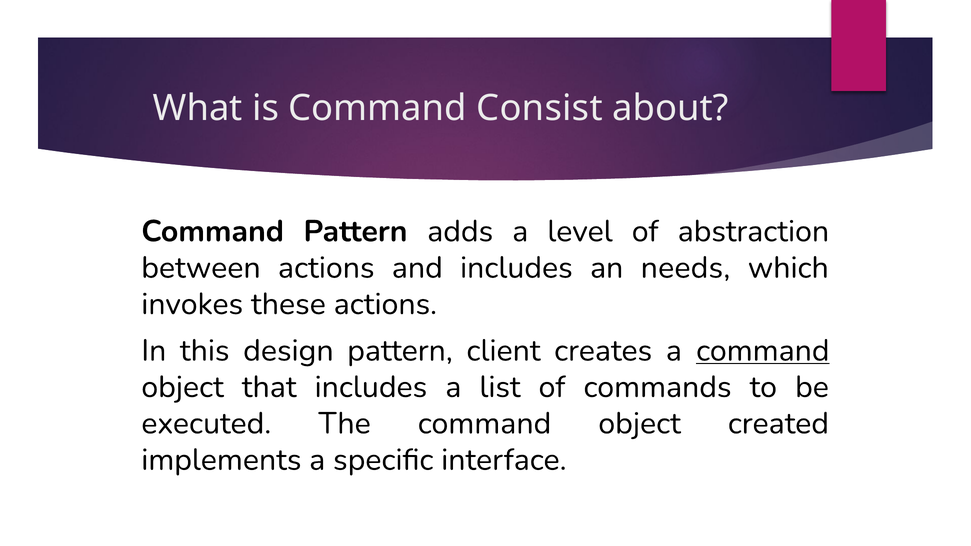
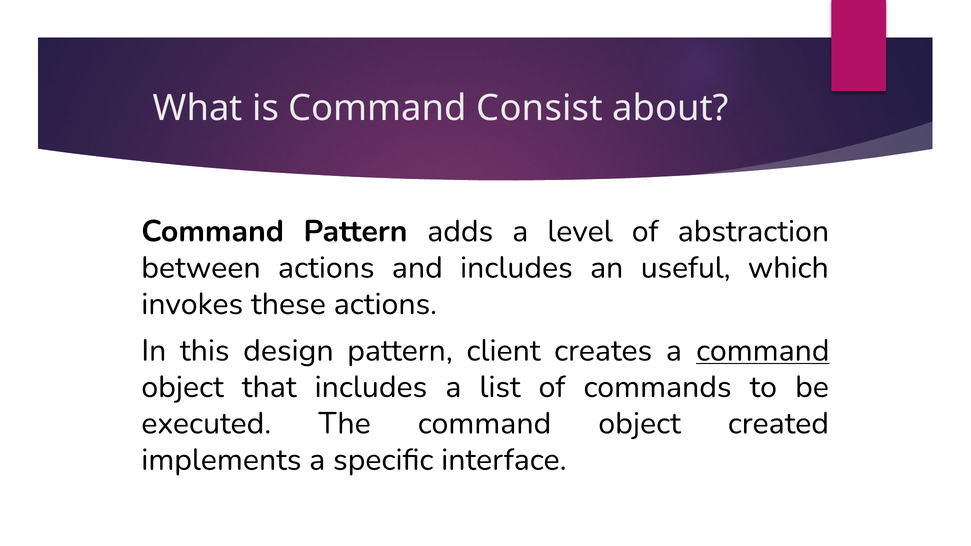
needs: needs -> useful
